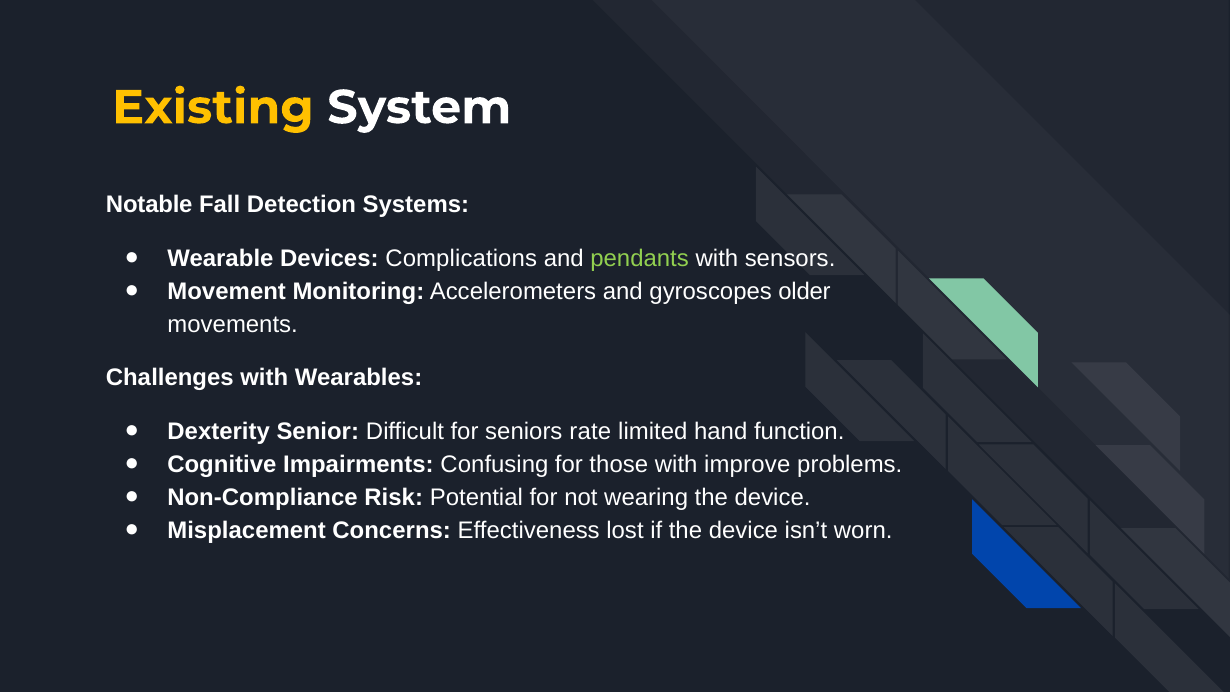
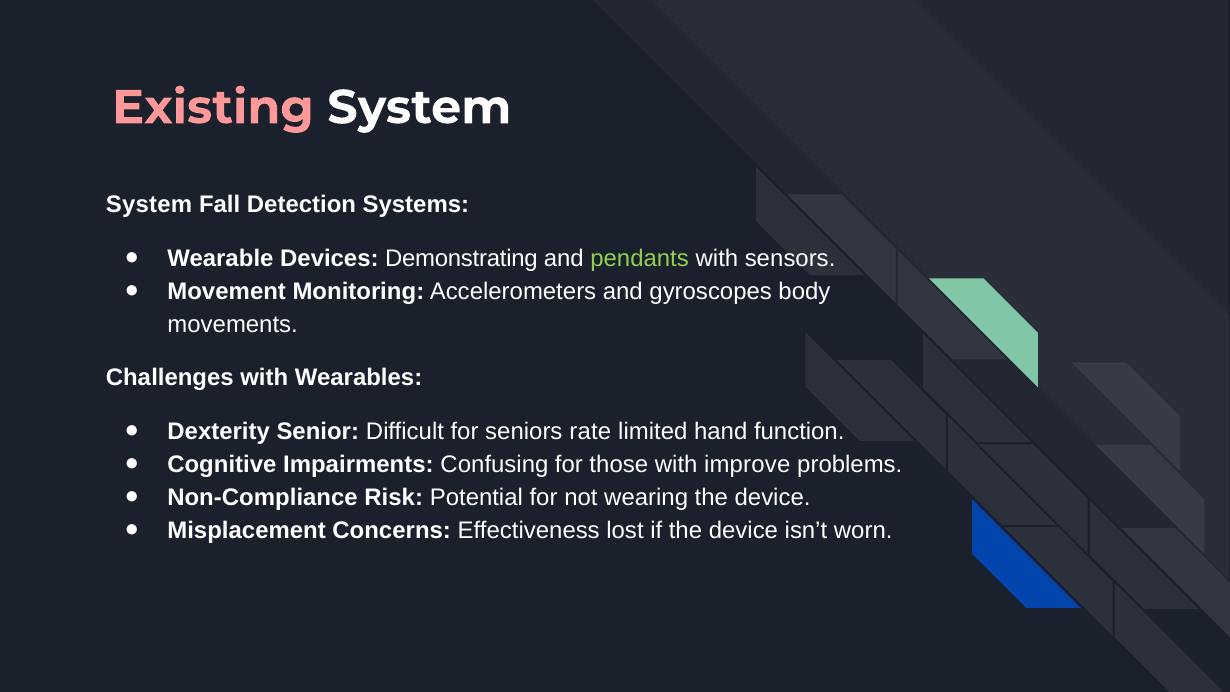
Existing colour: yellow -> pink
Notable at (149, 205): Notable -> System
Complications: Complications -> Demonstrating
older: older -> body
